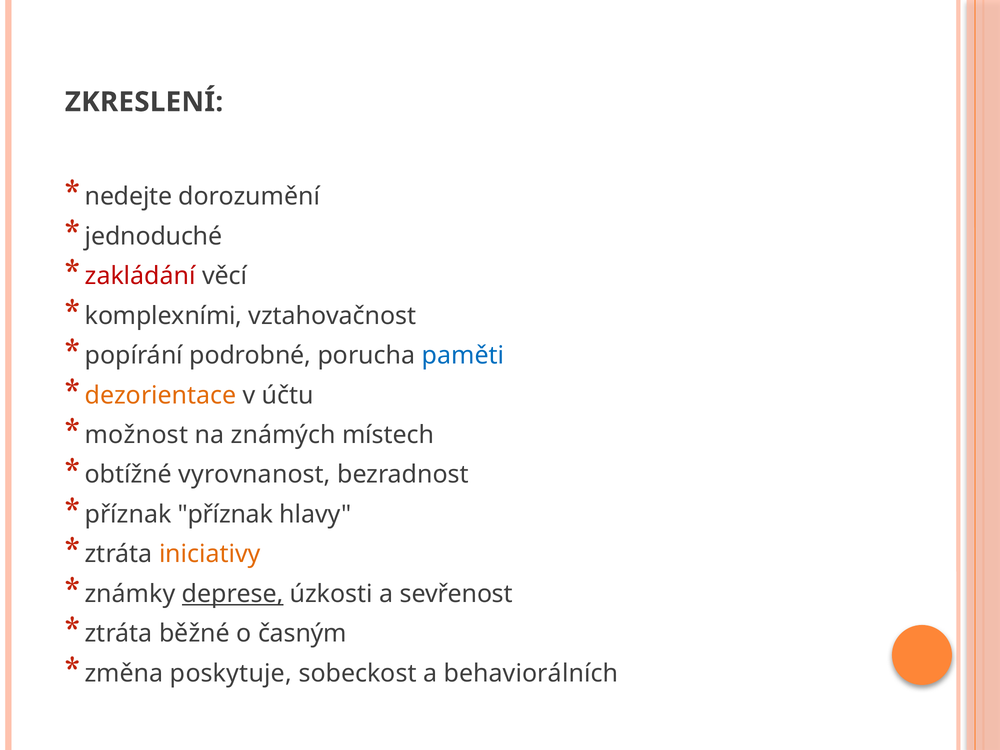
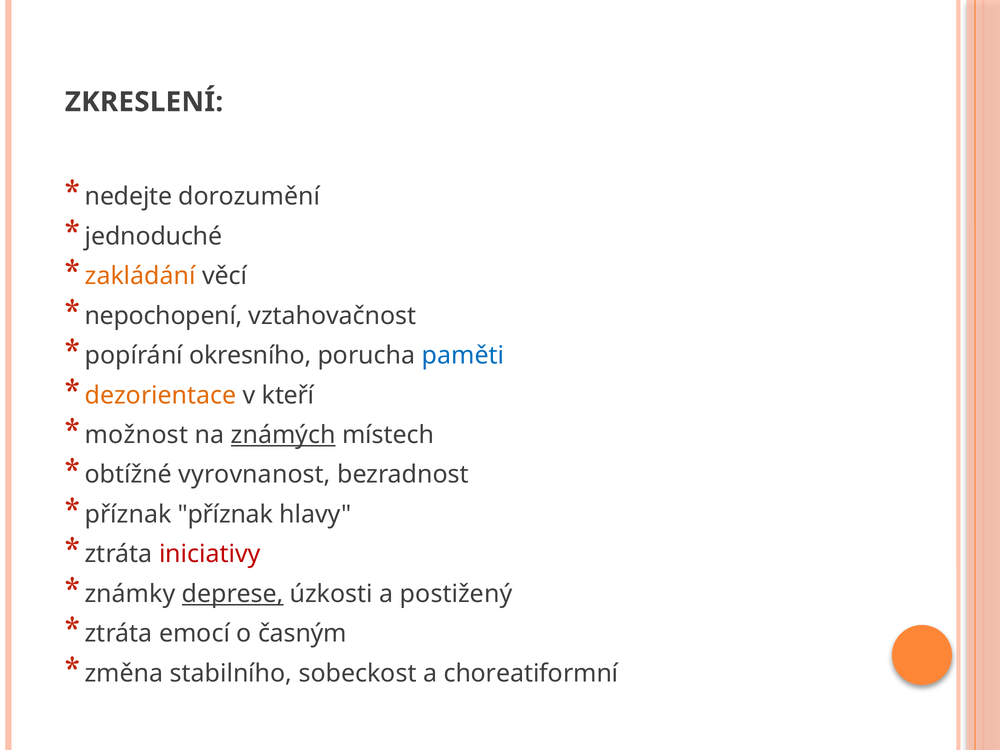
zakládání colour: red -> orange
komplexními: komplexními -> nepochopení
podrobné: podrobné -> okresního
účtu: účtu -> kteří
známých underline: none -> present
iniciativy colour: orange -> red
sevřenost: sevřenost -> postižený
běžné: běžné -> emocí
poskytuje: poskytuje -> stabilního
behaviorálních: behaviorálních -> choreatiformní
